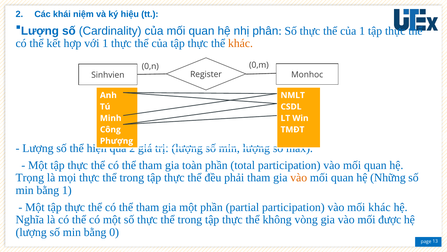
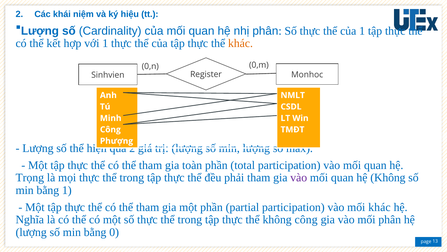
vào at (299, 177) colour: orange -> purple
hệ Những: Những -> Không
không vòng: vòng -> công
mối được: được -> phân
